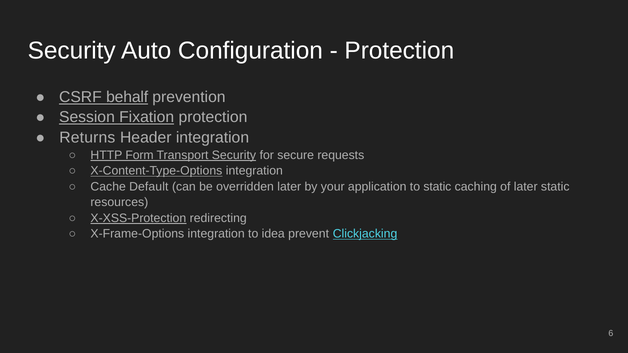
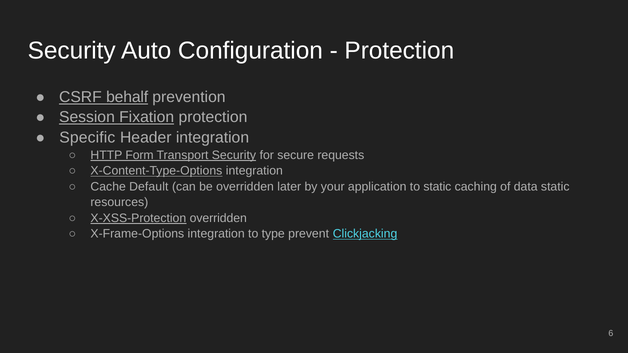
Returns: Returns -> Specific
of later: later -> data
X-XSS-Protection redirecting: redirecting -> overridden
idea: idea -> type
